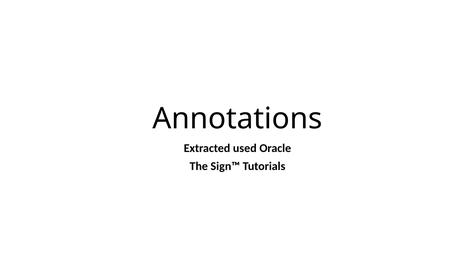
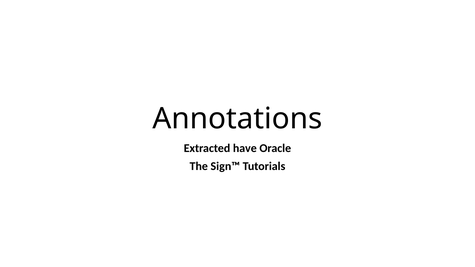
used: used -> have
